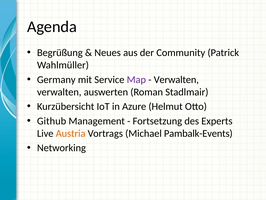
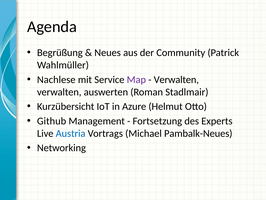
Germany: Germany -> Nachlese
Austria colour: orange -> blue
Pambalk-Events: Pambalk-Events -> Pambalk-Neues
